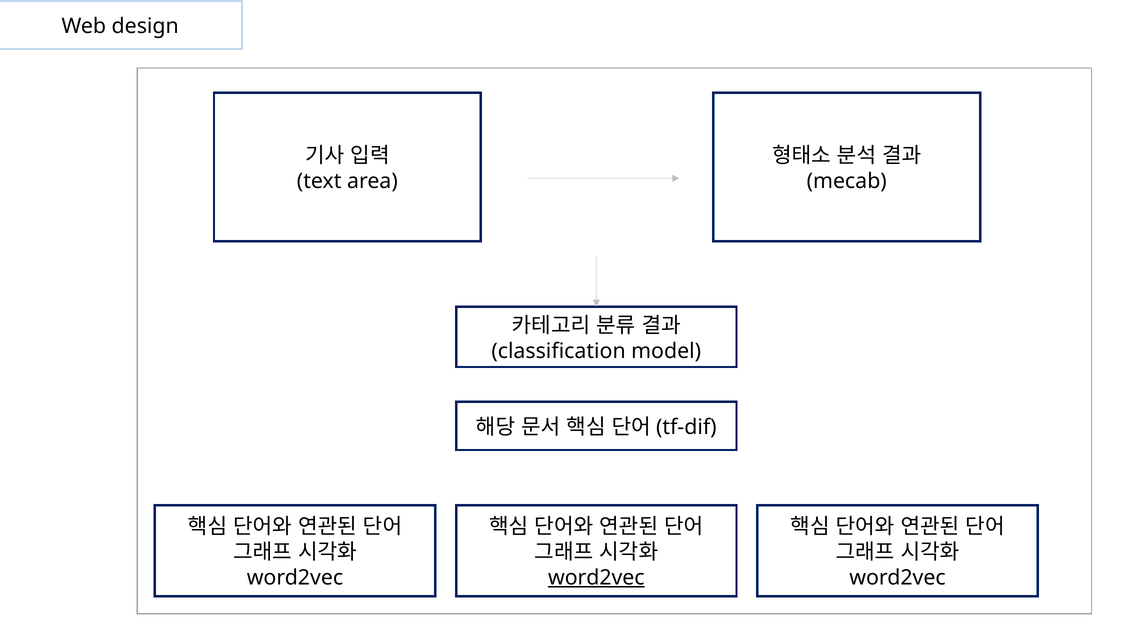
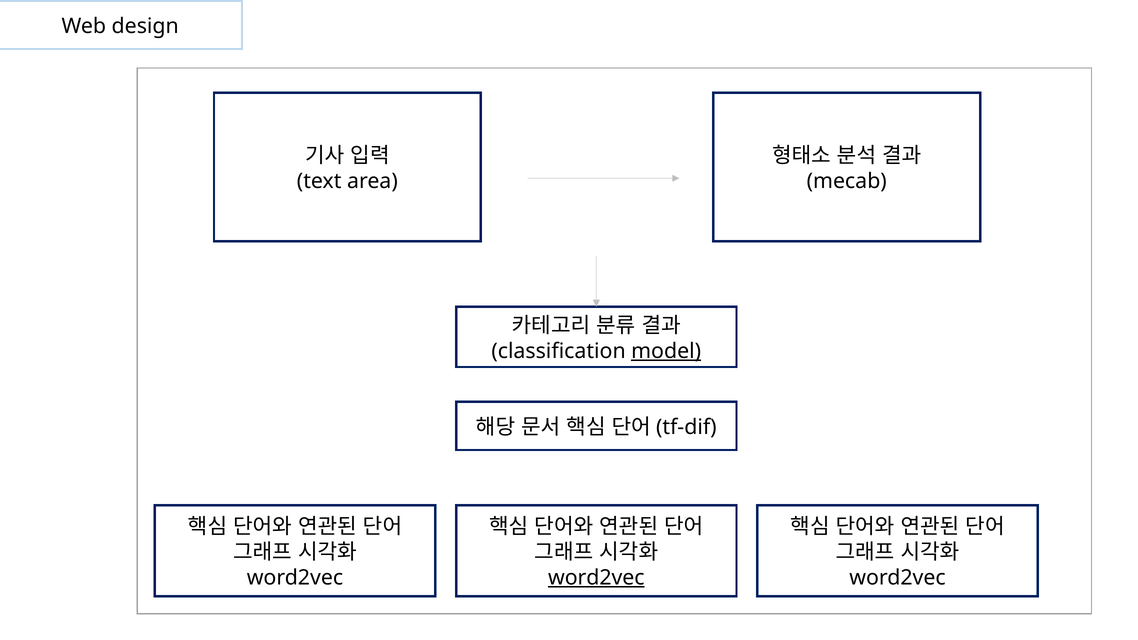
model underline: none -> present
